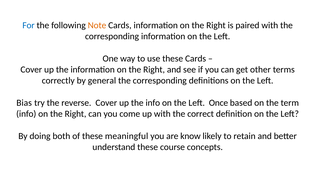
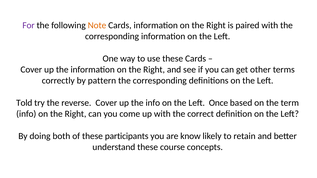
For colour: blue -> purple
general: general -> pattern
Bias: Bias -> Told
meaningful: meaningful -> participants
